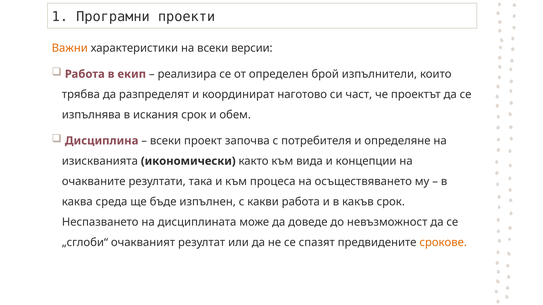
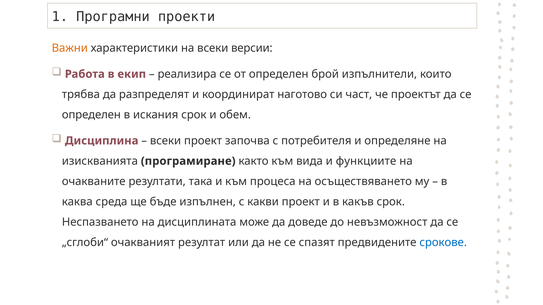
изпълнява at (91, 115): изпълнява -> определен
икономически: икономически -> програмиране
концепции: концепции -> функциите
какви работа: работа -> проект
срокове colour: orange -> blue
